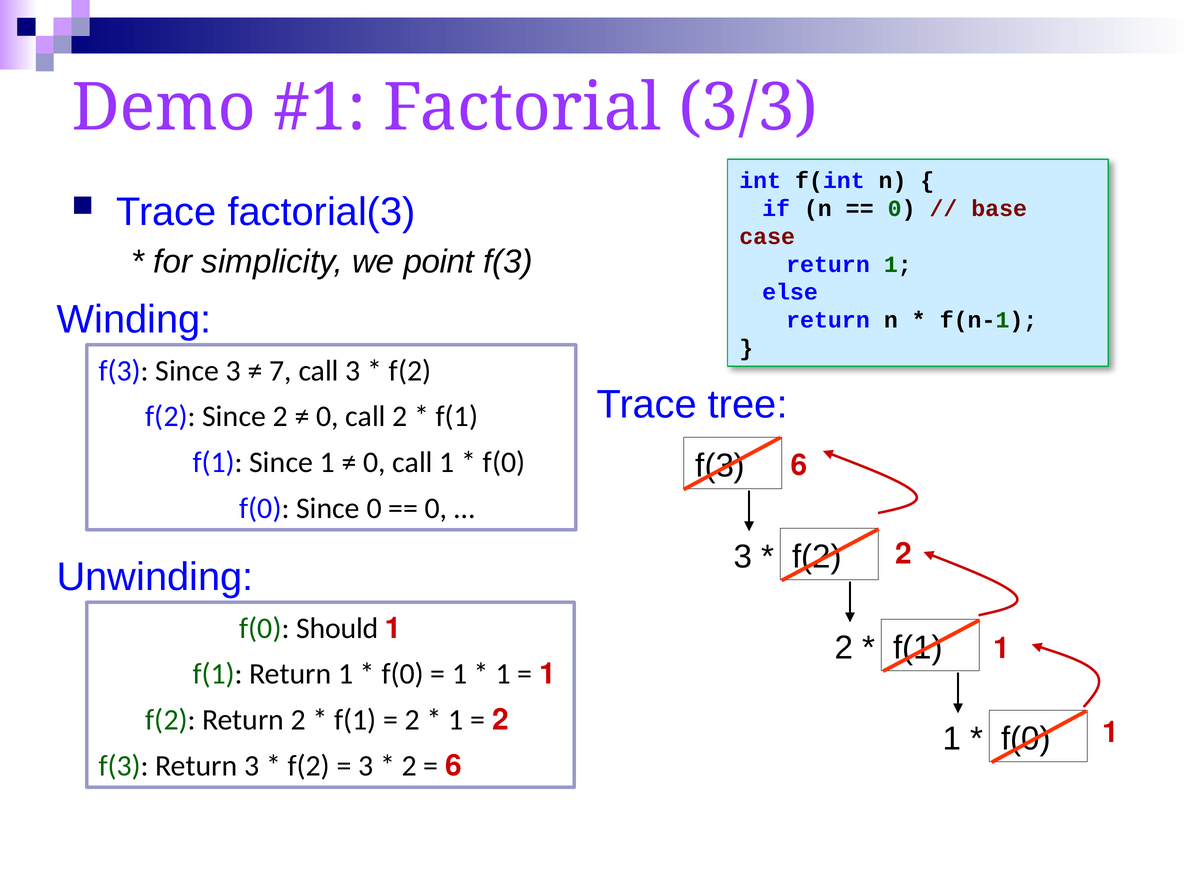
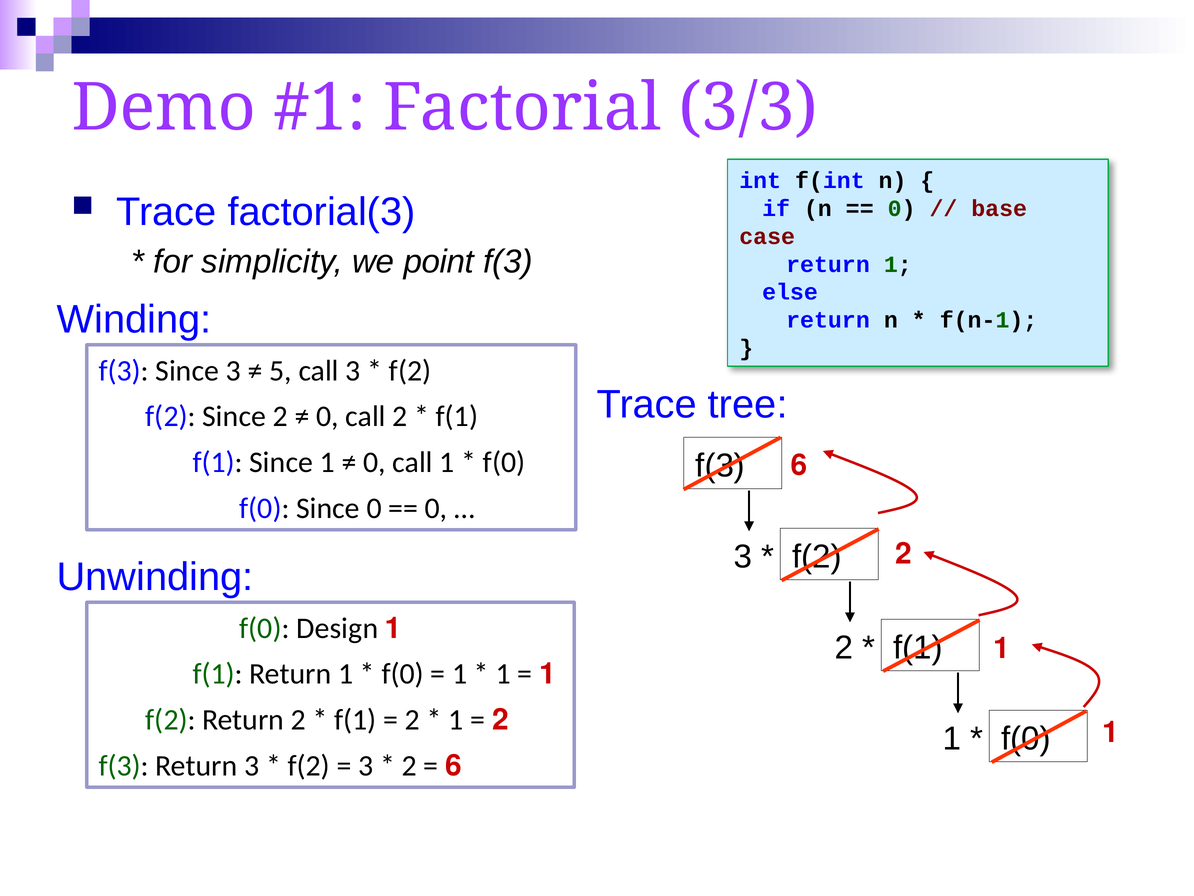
7: 7 -> 5
Should: Should -> Design
